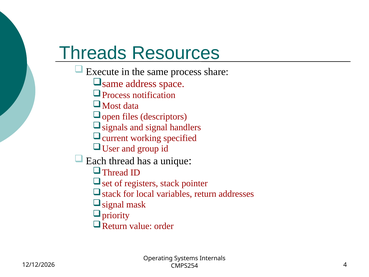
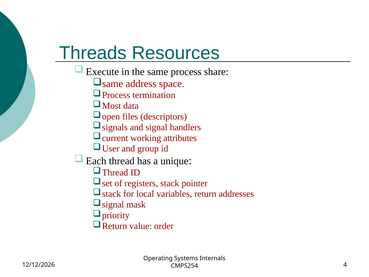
notification: notification -> termination
specified: specified -> attributes
